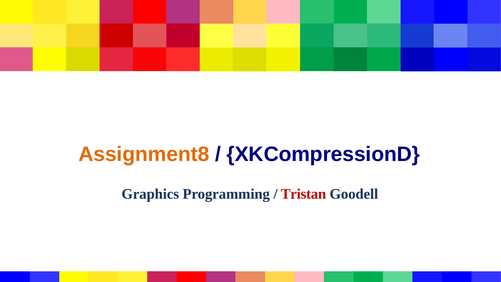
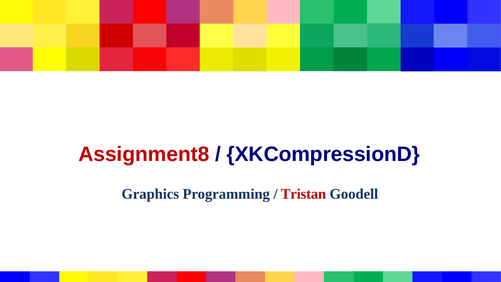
Assignment8 colour: orange -> red
